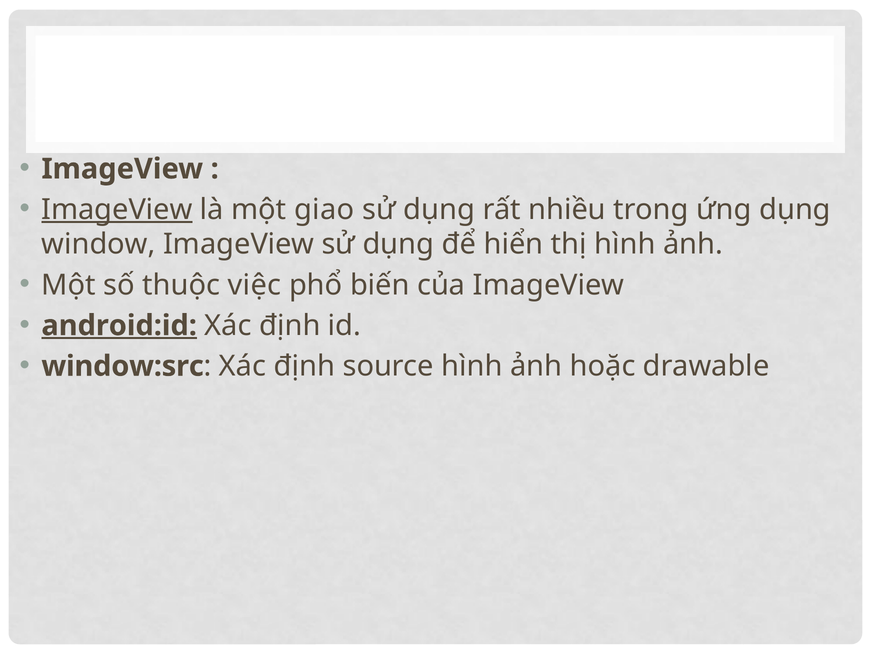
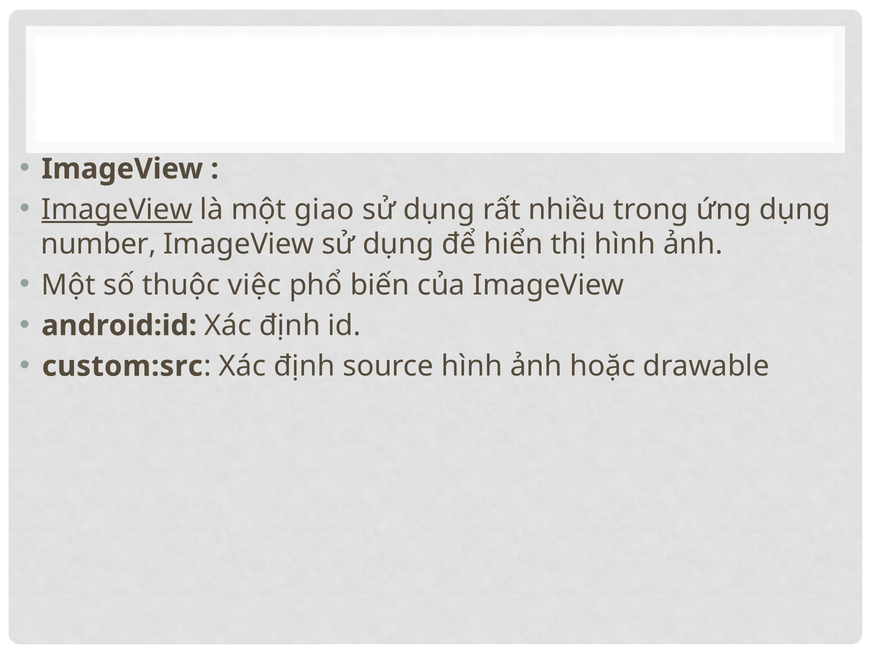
window: window -> number
android:id underline: present -> none
window:src: window:src -> custom:src
